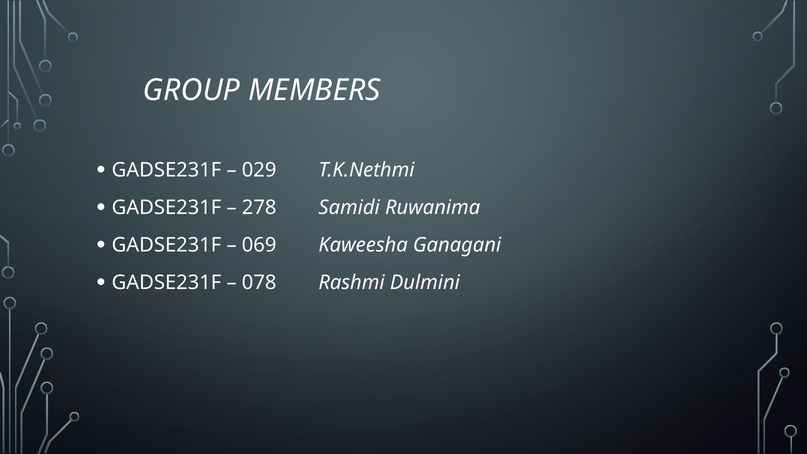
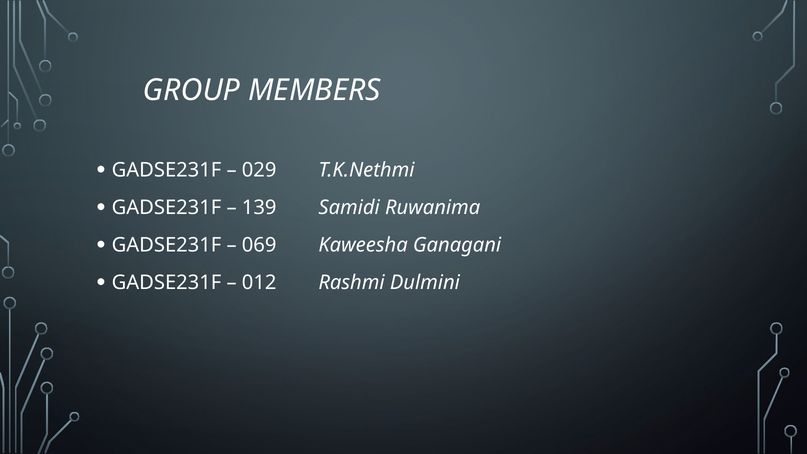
278: 278 -> 139
078: 078 -> 012
